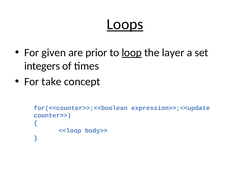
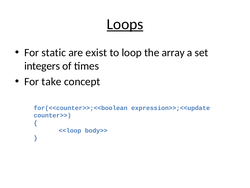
given: given -> static
prior: prior -> exist
loop underline: present -> none
layer: layer -> array
